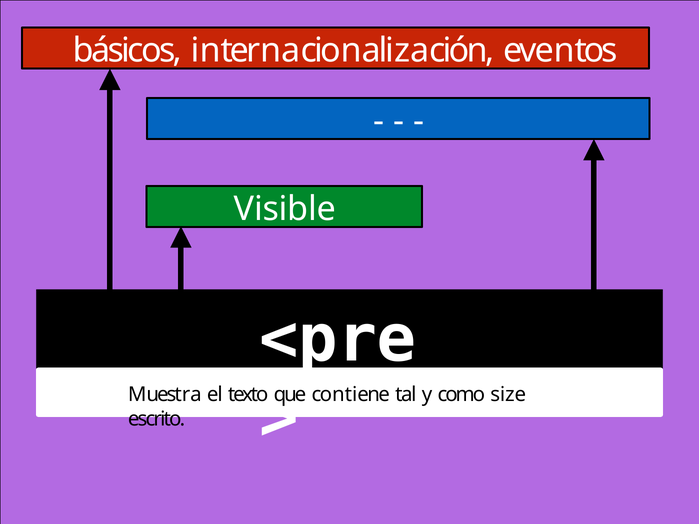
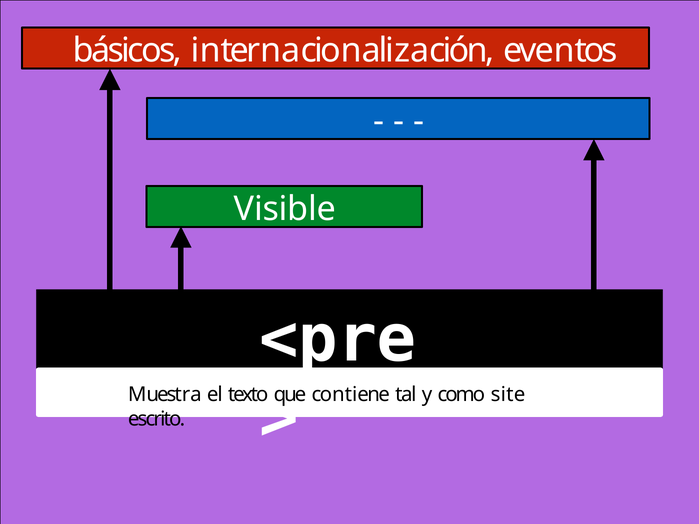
size: size -> site
